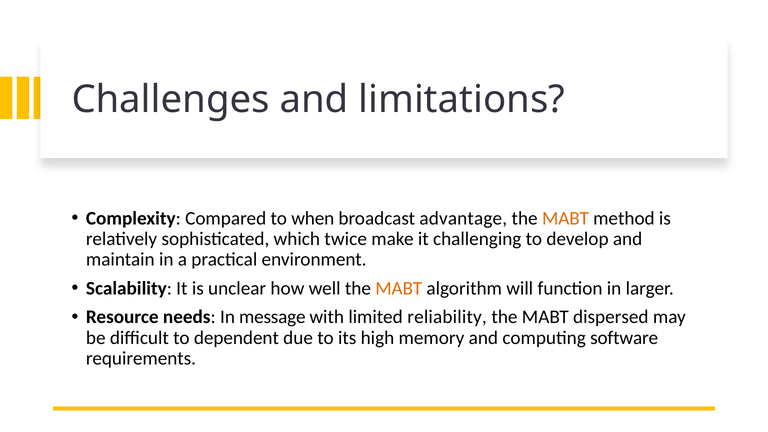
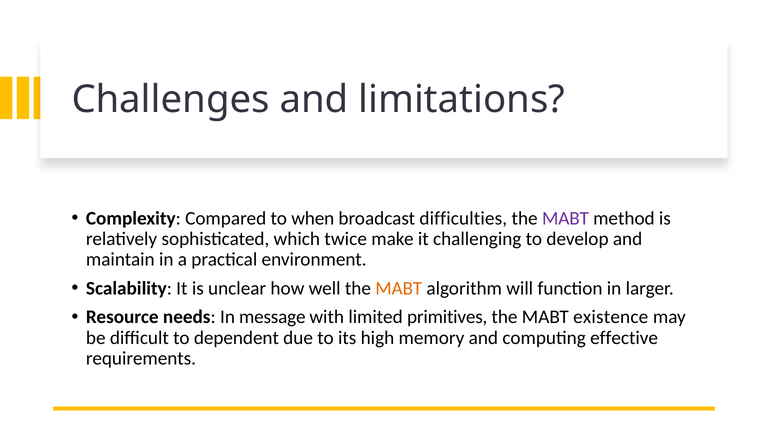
advantage: advantage -> difficulties
MABT at (565, 218) colour: orange -> purple
reliability: reliability -> primitives
dispersed: dispersed -> existence
software: software -> effective
